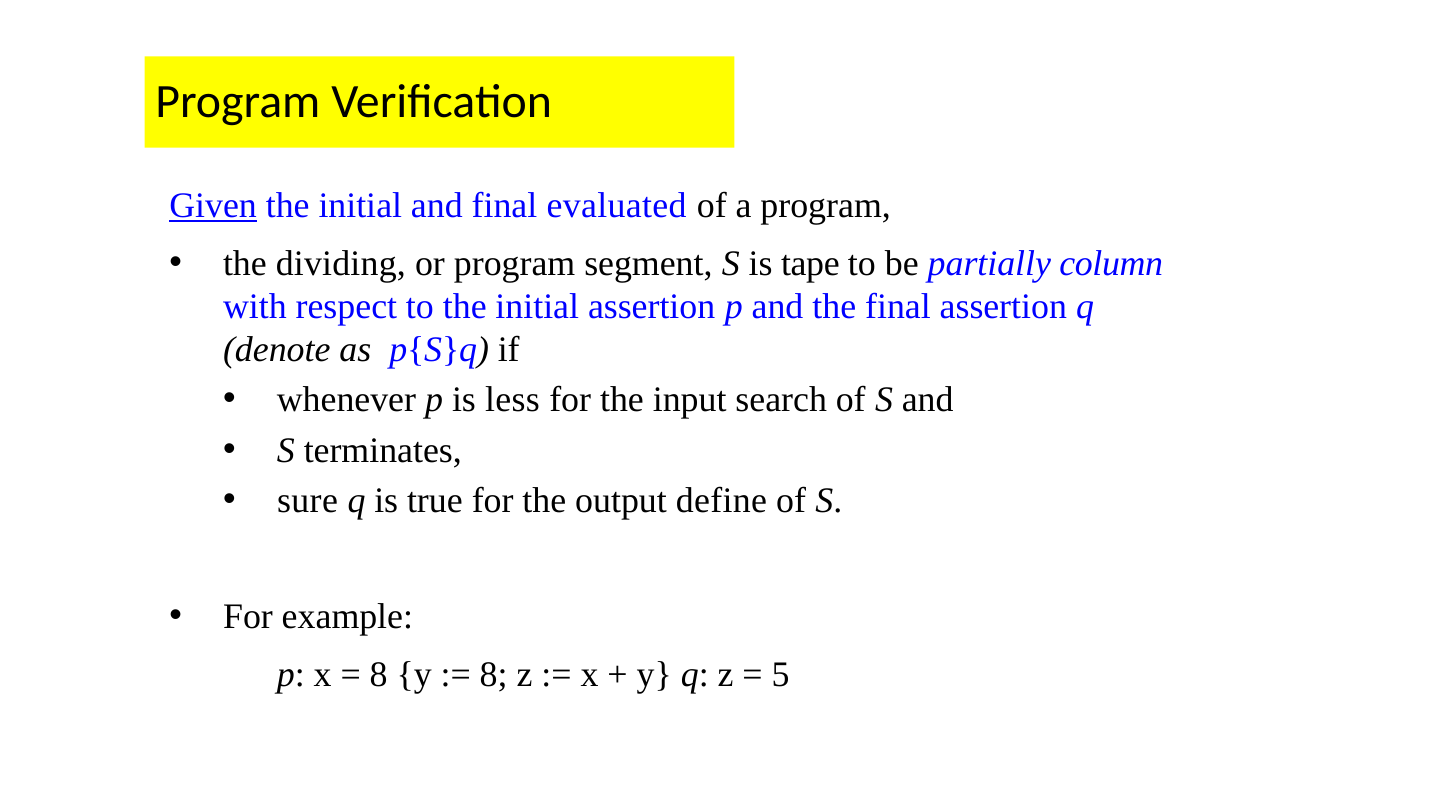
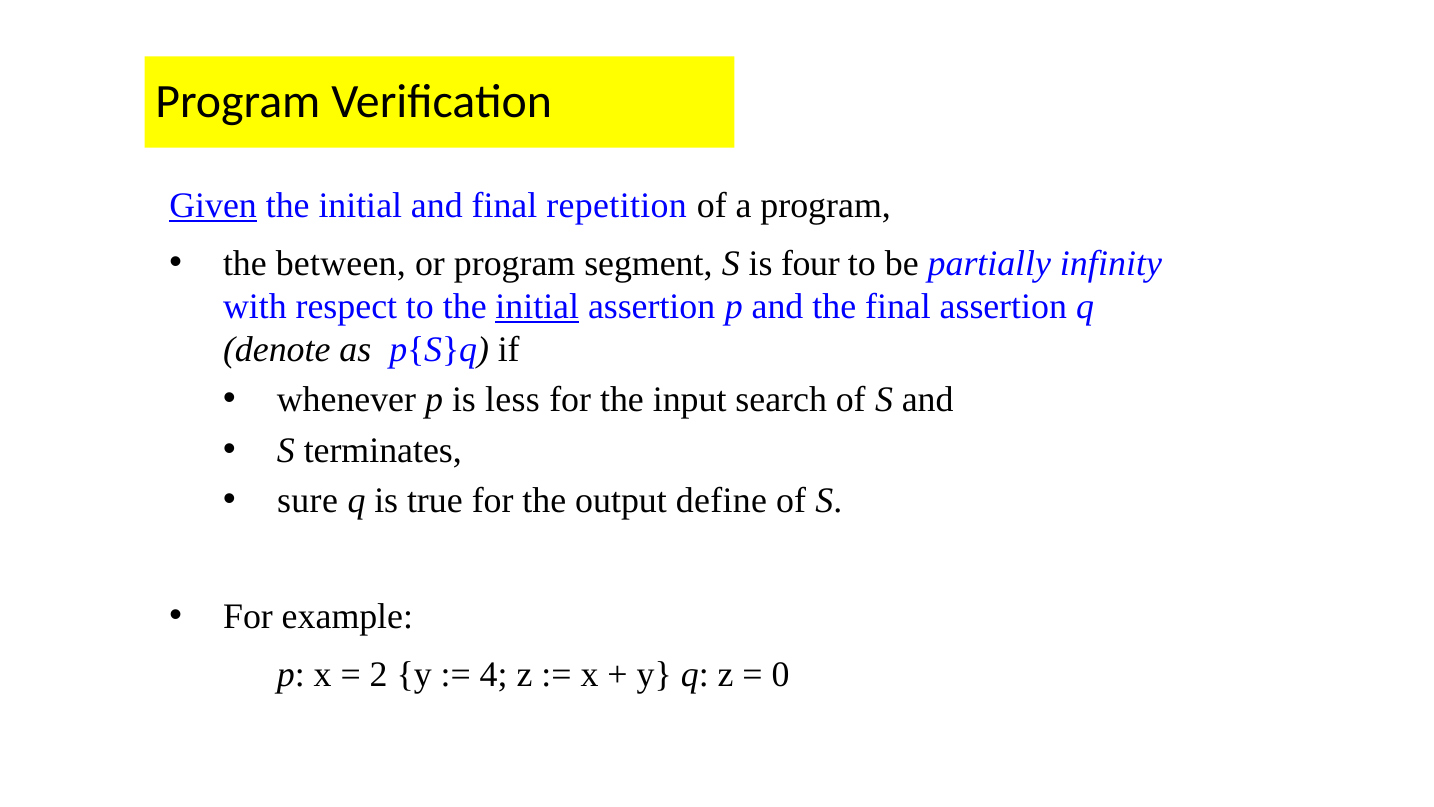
evaluated: evaluated -> repetition
dividing: dividing -> between
tape: tape -> four
column: column -> infinity
initial at (537, 306) underline: none -> present
8 at (379, 675): 8 -> 2
8 at (494, 675): 8 -> 4
5: 5 -> 0
